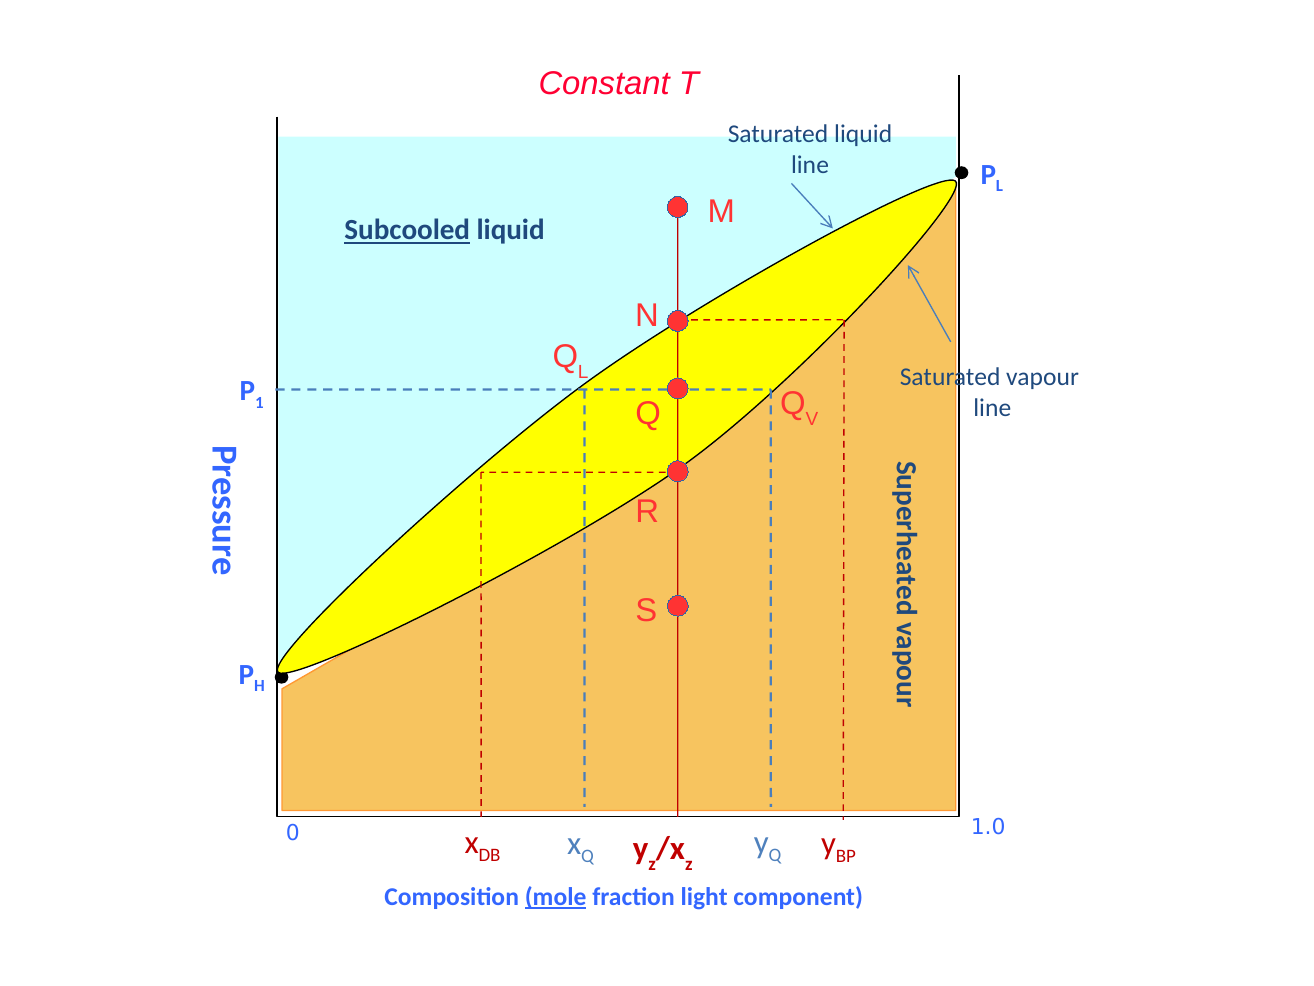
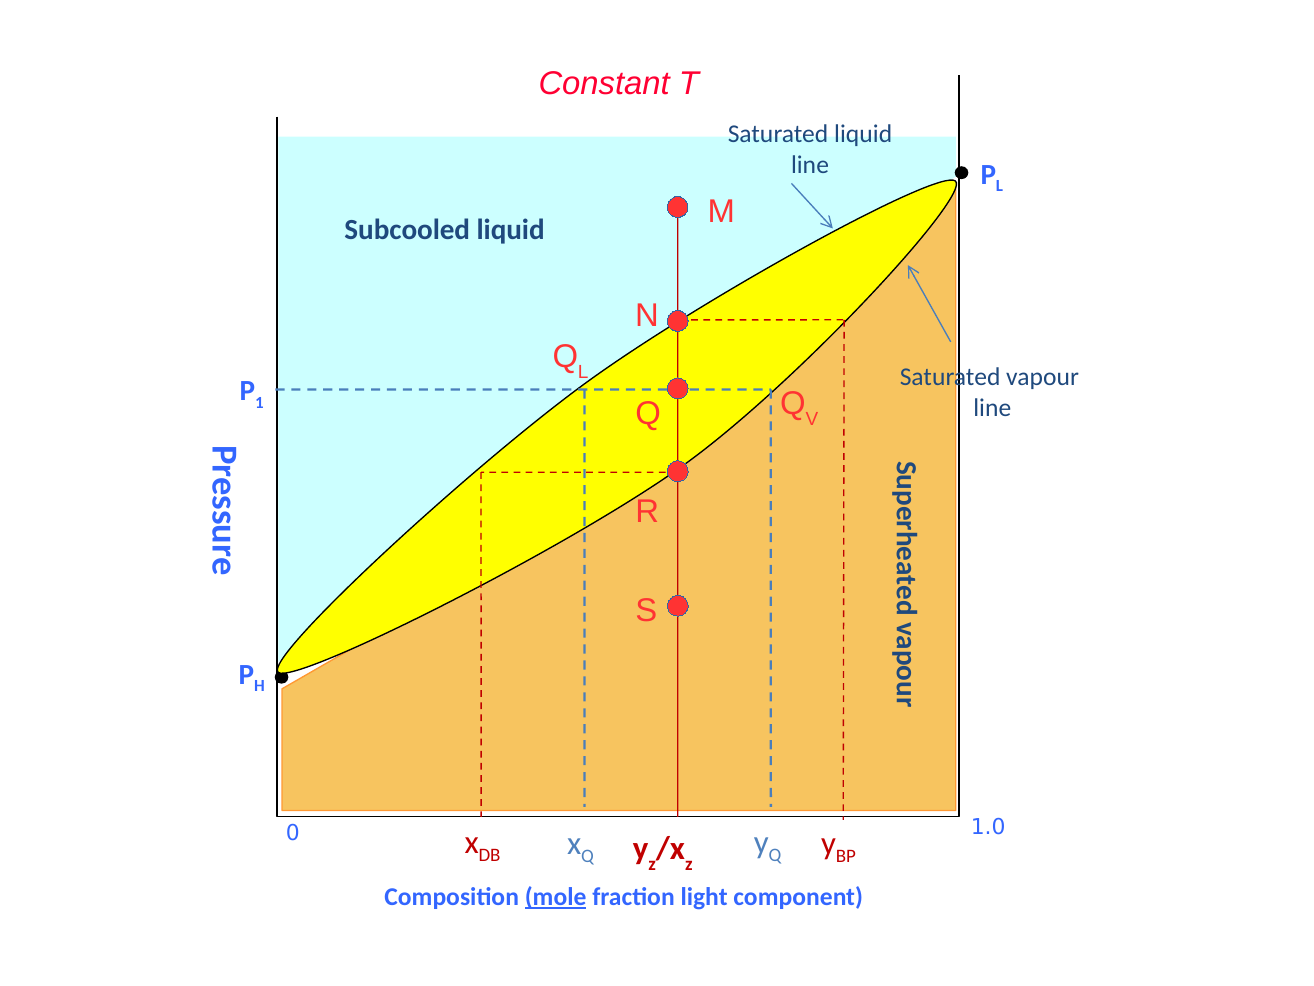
Subcooled underline: present -> none
